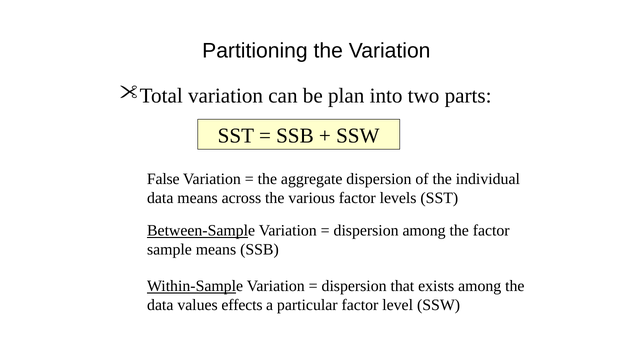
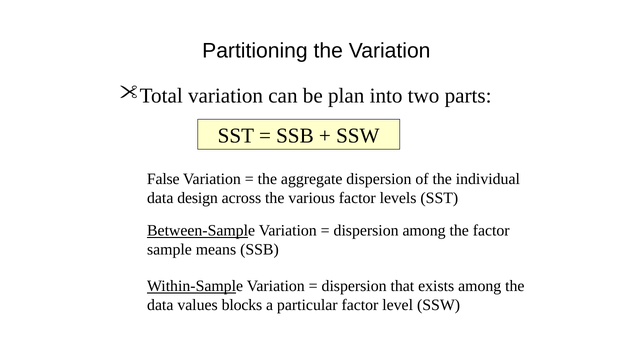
data means: means -> design
effects: effects -> blocks
